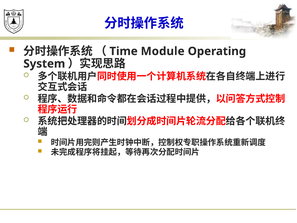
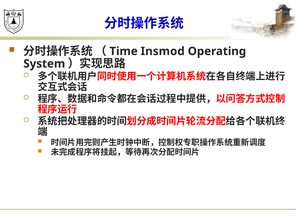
Module: Module -> Insmod
